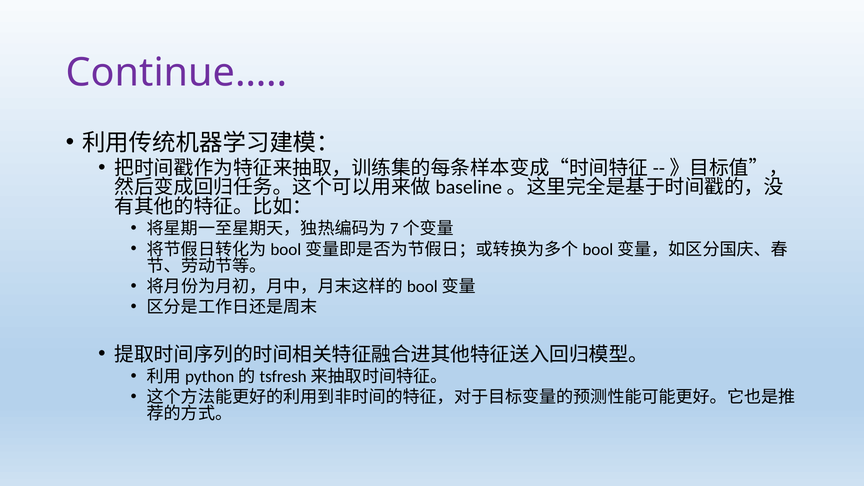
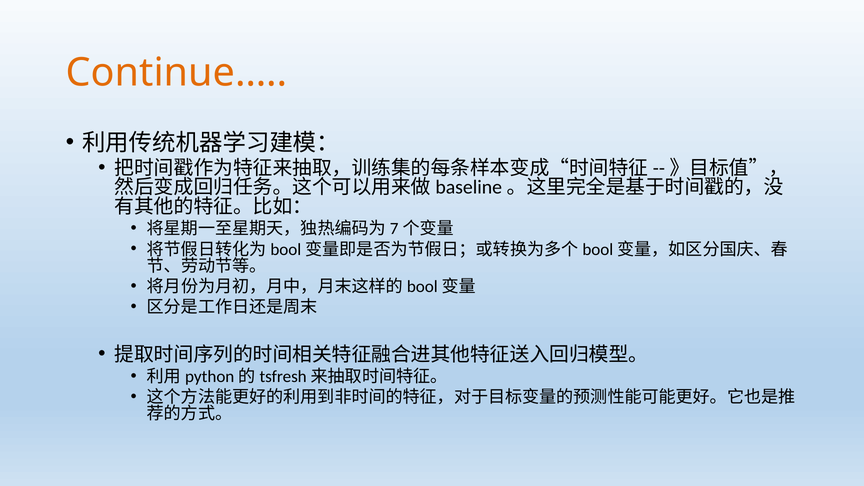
Continue… colour: purple -> orange
